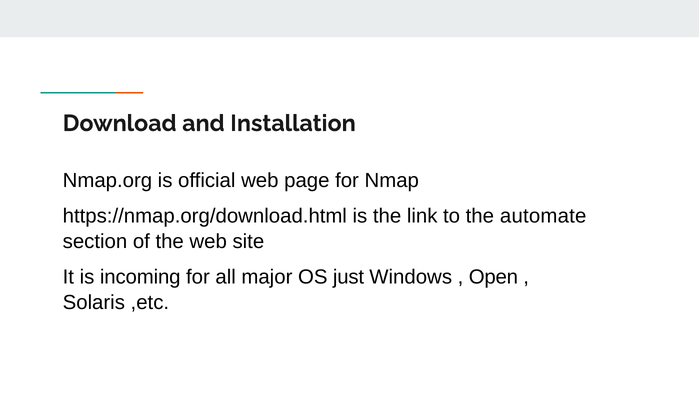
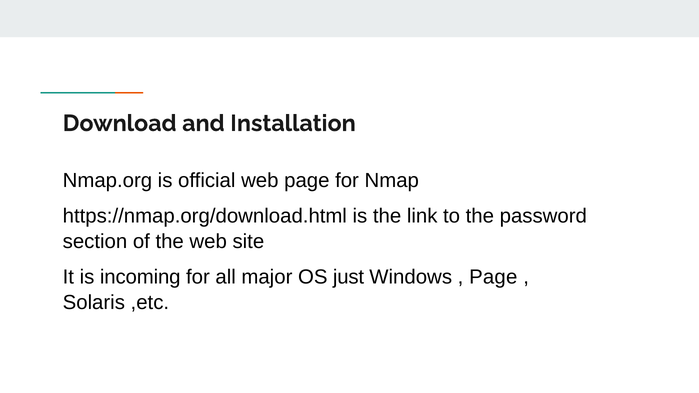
automate: automate -> password
Open at (493, 277): Open -> Page
